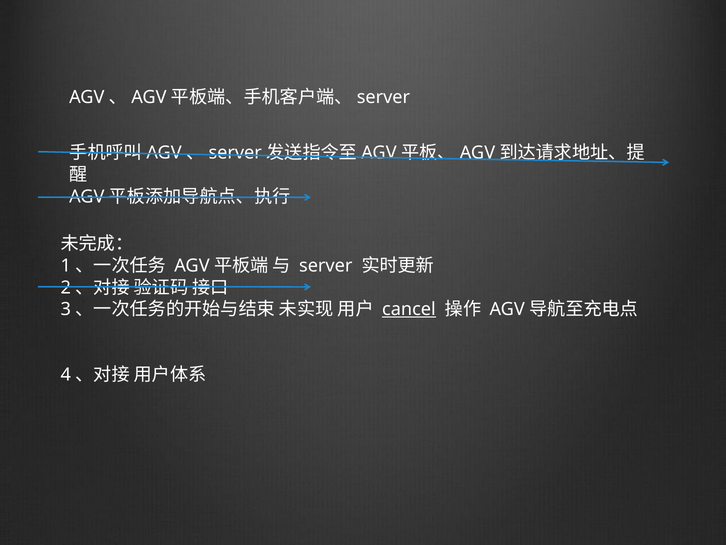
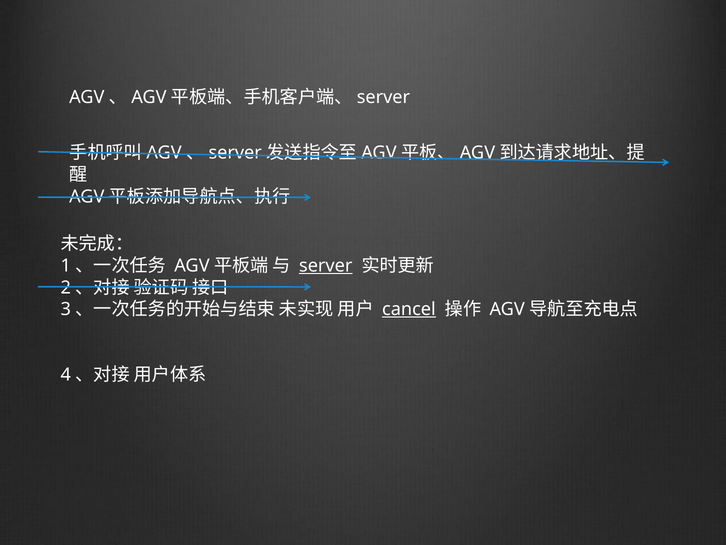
server underline: none -> present
